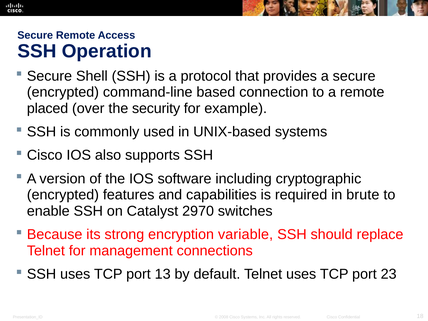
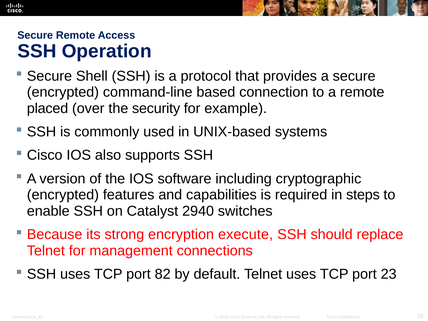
brute: brute -> steps
2970: 2970 -> 2940
variable: variable -> execute
13: 13 -> 82
